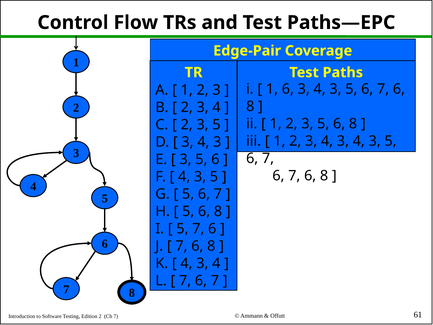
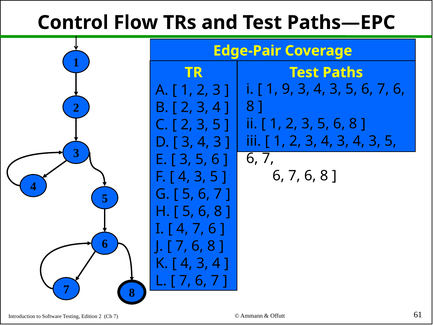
1 6: 6 -> 9
5 at (182, 228): 5 -> 4
